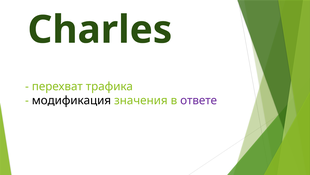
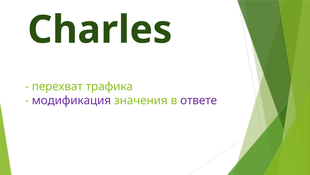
модификация colour: black -> purple
